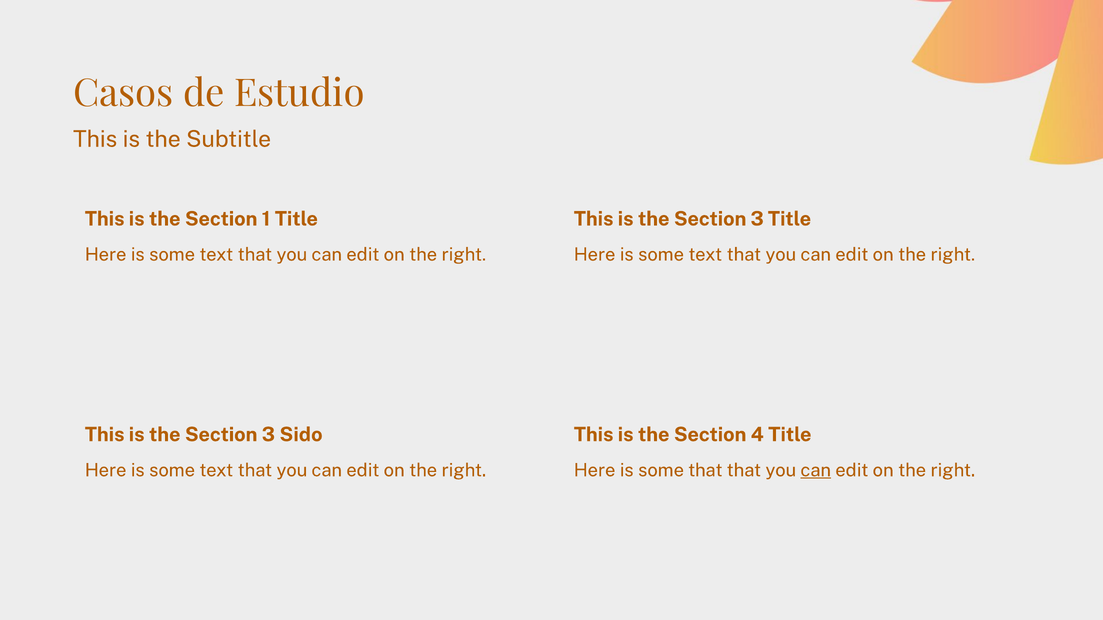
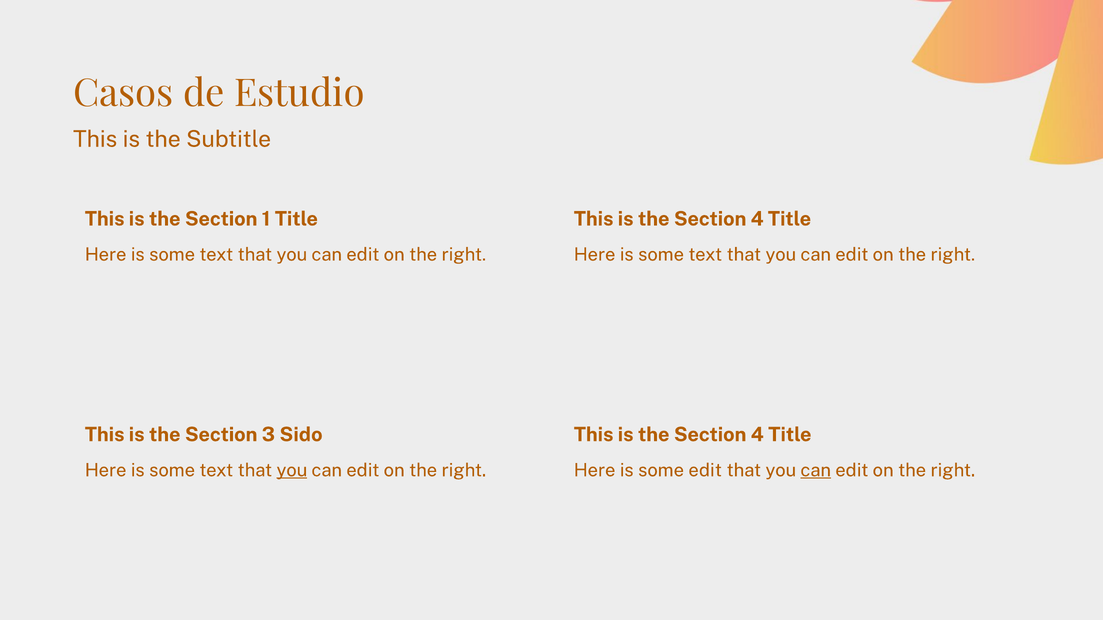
3 at (757, 219): 3 -> 4
you at (292, 471) underline: none -> present
some that: that -> edit
